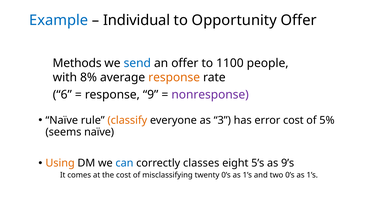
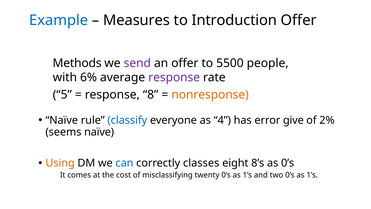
Individual: Individual -> Measures
Opportunity: Opportunity -> Introduction
send colour: blue -> purple
1100: 1100 -> 5500
8%: 8% -> 6%
response at (174, 77) colour: orange -> purple
6: 6 -> 5
9: 9 -> 8
nonresponse colour: purple -> orange
classify colour: orange -> blue
3: 3 -> 4
error cost: cost -> give
5%: 5% -> 2%
5’s: 5’s -> 8’s
as 9’s: 9’s -> 0’s
